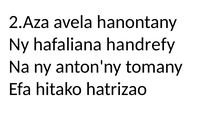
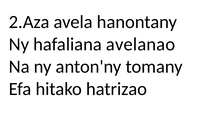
handrefy: handrefy -> avelanao
